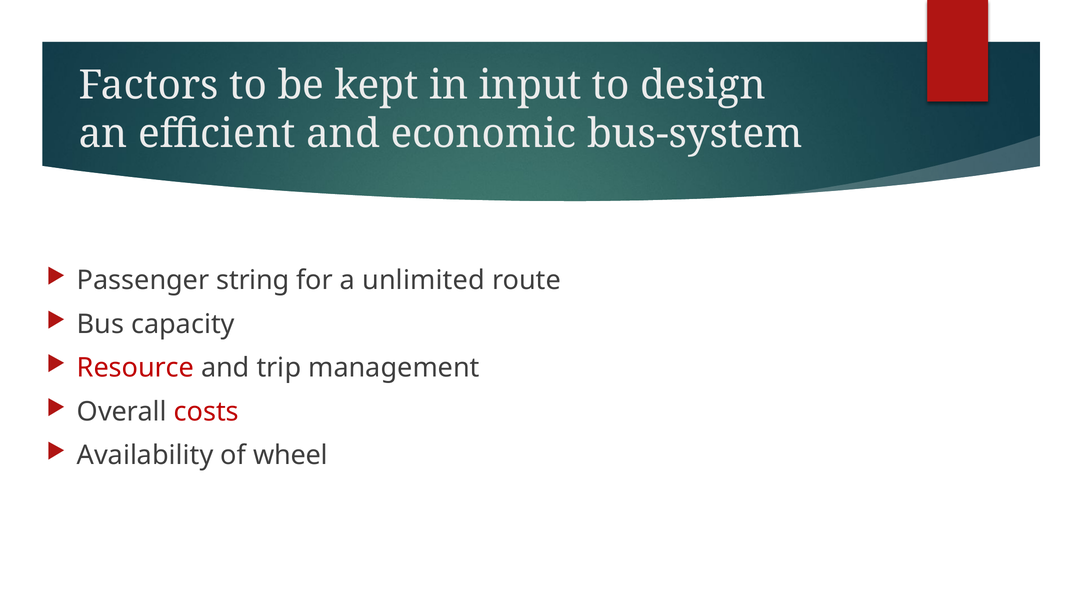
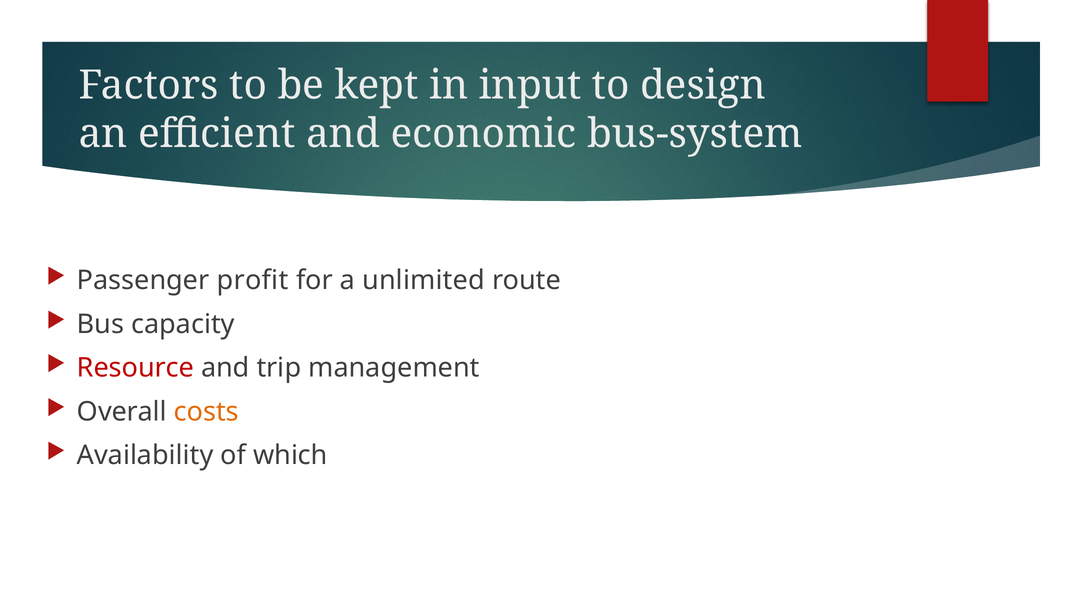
string: string -> profit
costs colour: red -> orange
wheel: wheel -> which
